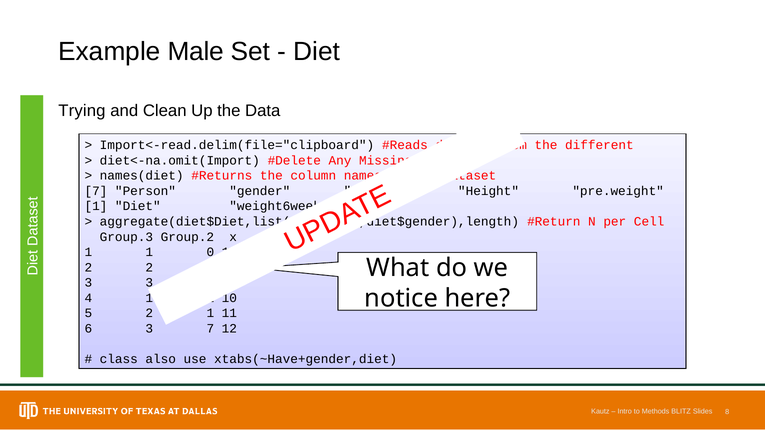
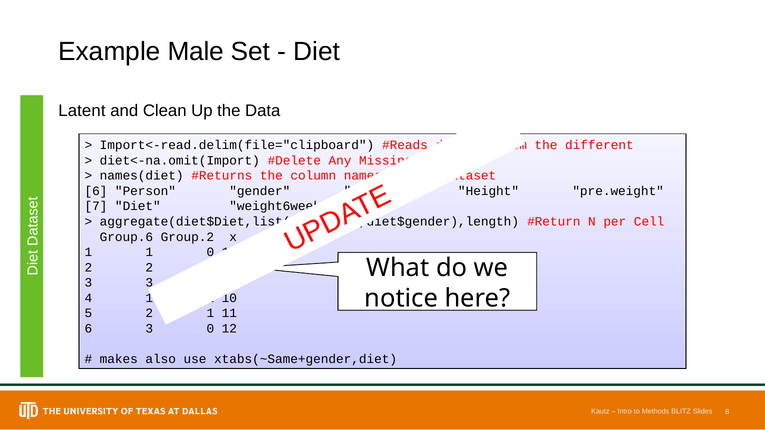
Trying: Trying -> Latent
7 at (96, 191): 7 -> 6
1 at (96, 206): 1 -> 7
Group.3: Group.3 -> Group.6
6 3 7: 7 -> 0
class: class -> makes
xtabs(~Have+gender,diet: xtabs(~Have+gender,diet -> xtabs(~Same+gender,diet
